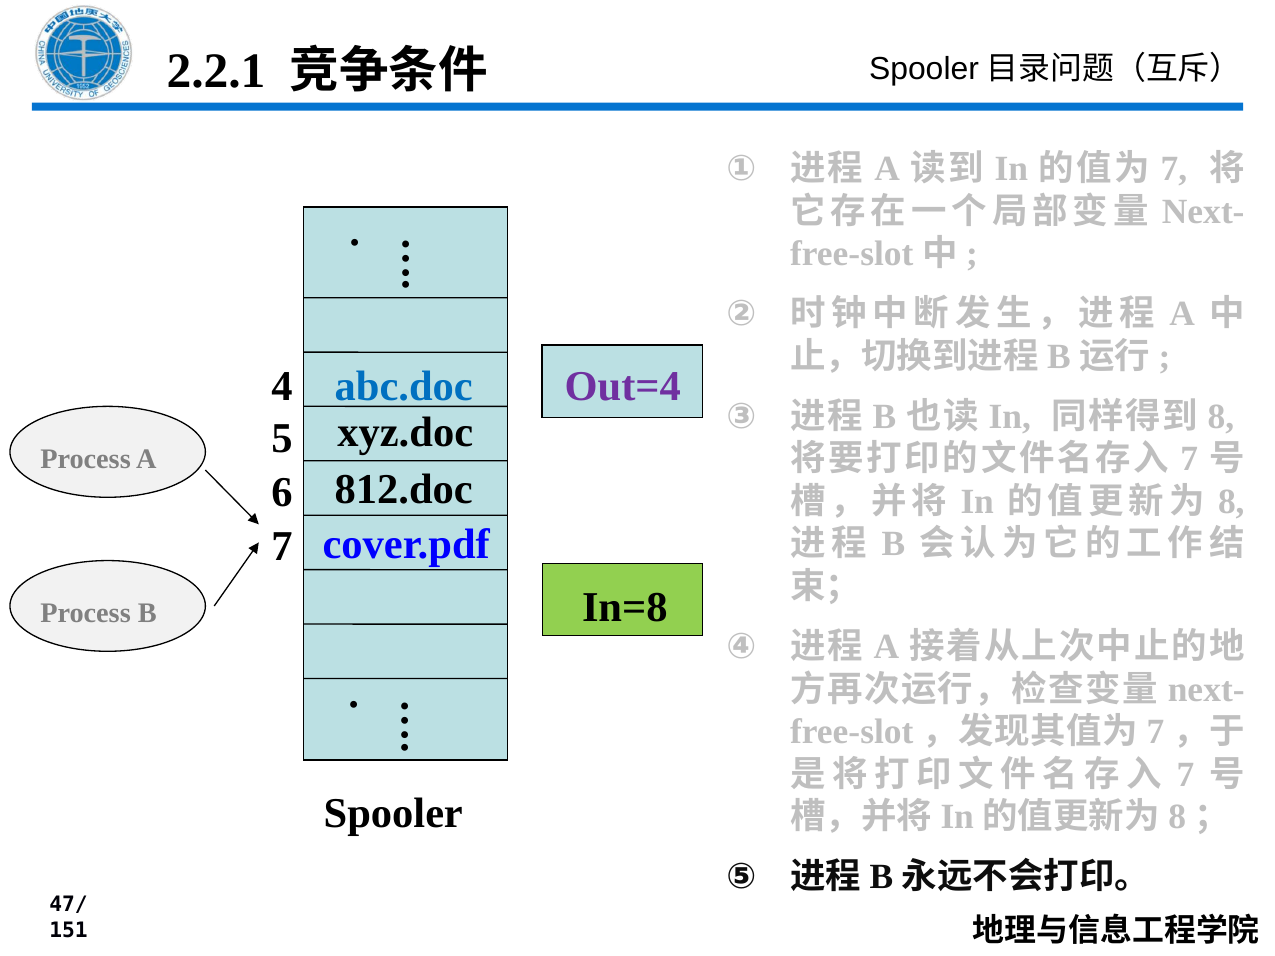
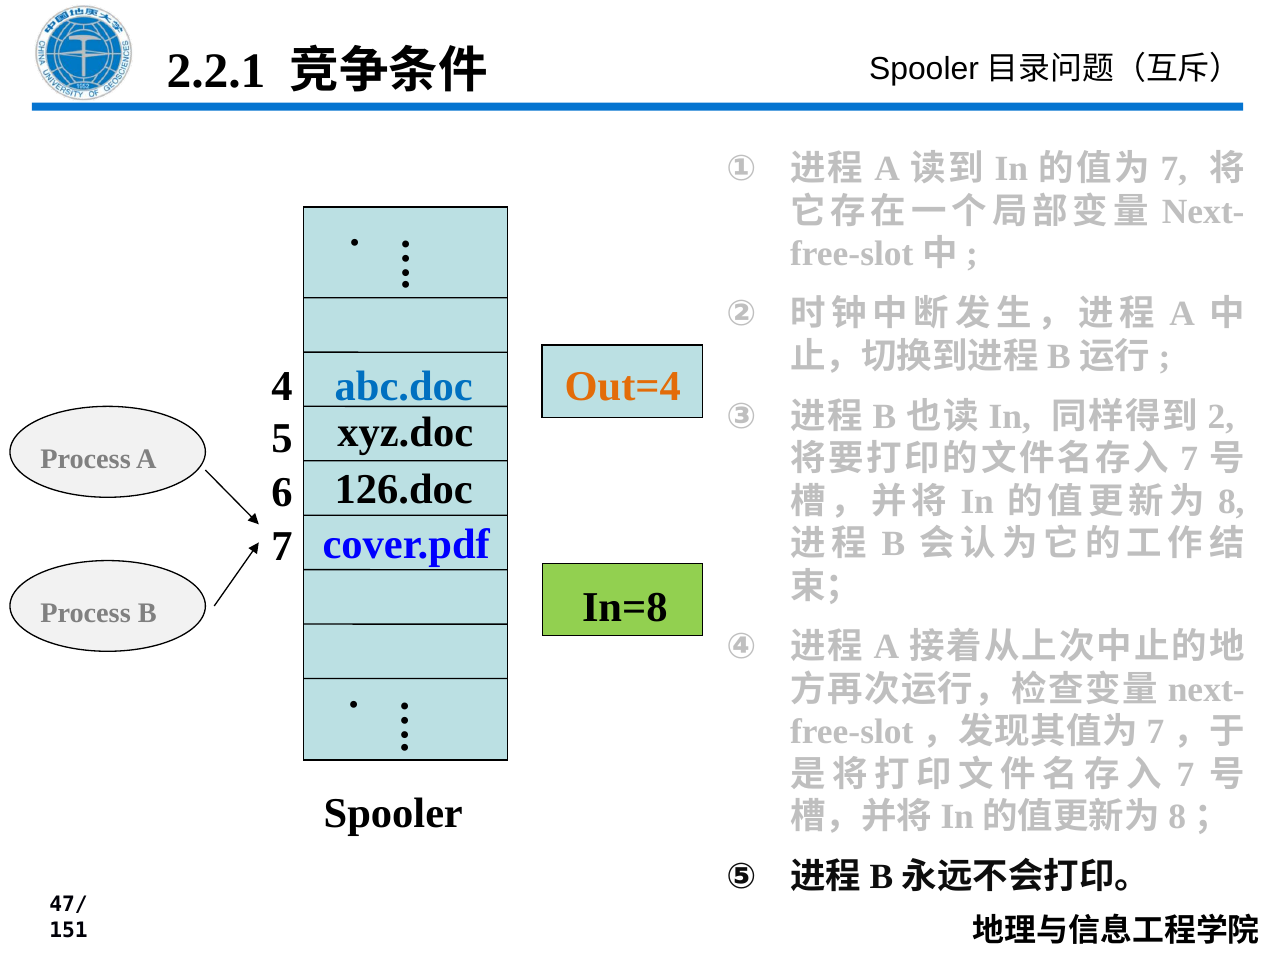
Out=4 colour: purple -> orange
8 at (1221, 417): 8 -> 2
812.doc: 812.doc -> 126.doc
